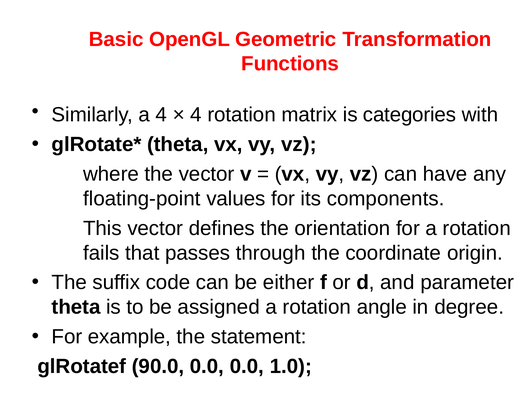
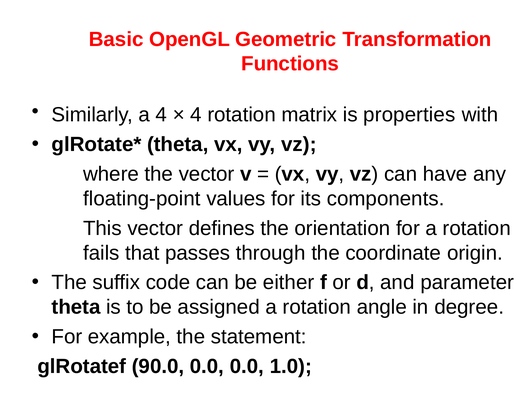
categories: categories -> properties
